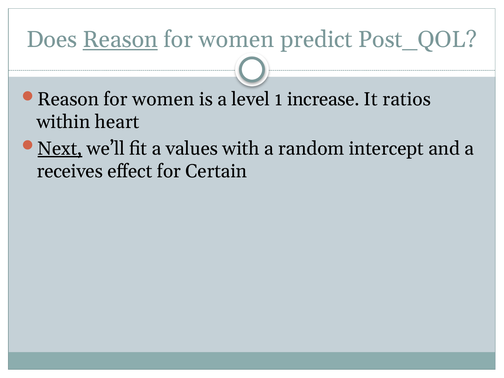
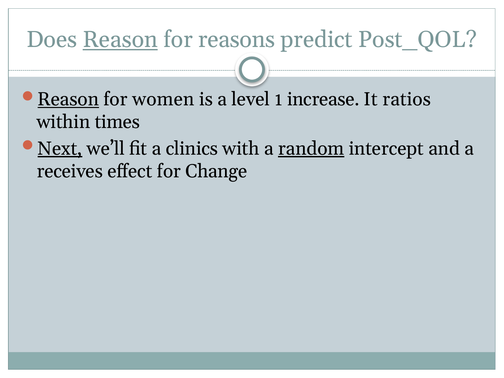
women at (236, 40): women -> reasons
Reason at (68, 99) underline: none -> present
heart: heart -> times
values: values -> clinics
random underline: none -> present
Certain: Certain -> Change
